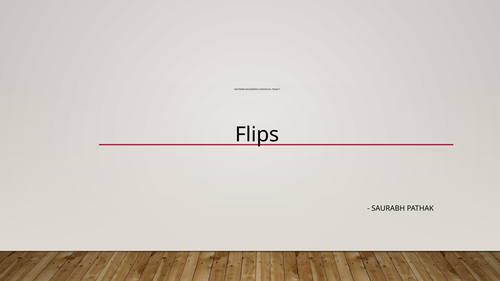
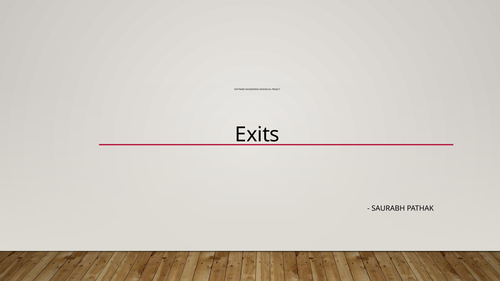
Flips: Flips -> Exits
